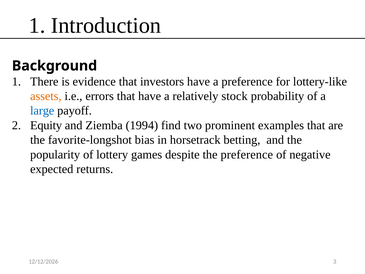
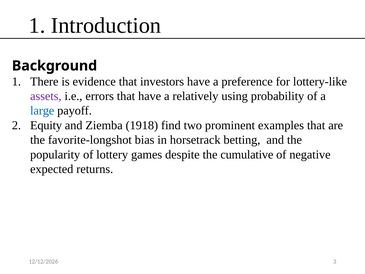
assets colour: orange -> purple
stock: stock -> using
1994: 1994 -> 1918
the preference: preference -> cumulative
